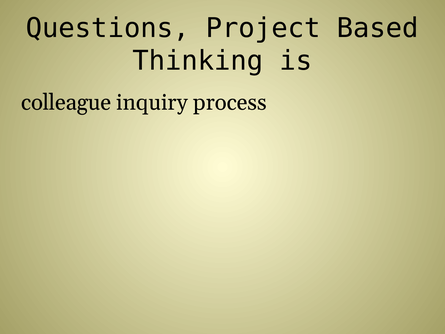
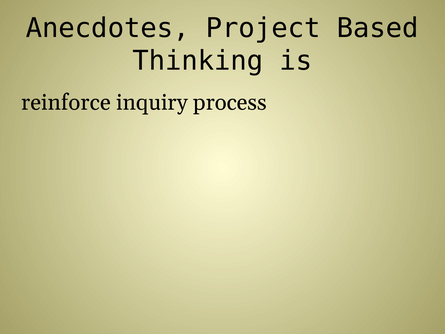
Questions: Questions -> Anecdotes
colleague: colleague -> reinforce
